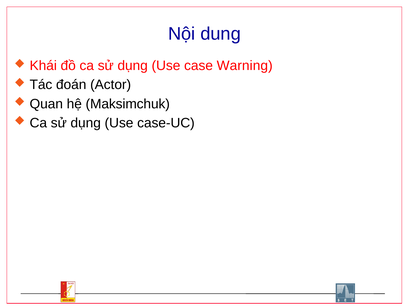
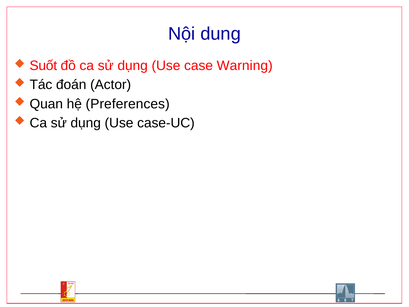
Khái: Khái -> Suốt
Maksimchuk: Maksimchuk -> Preferences
